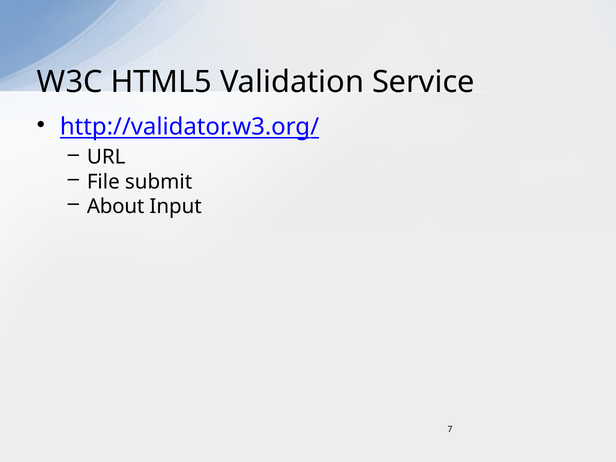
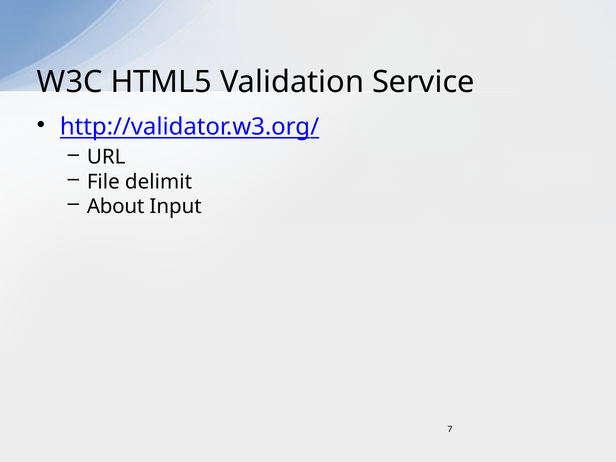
submit: submit -> delimit
